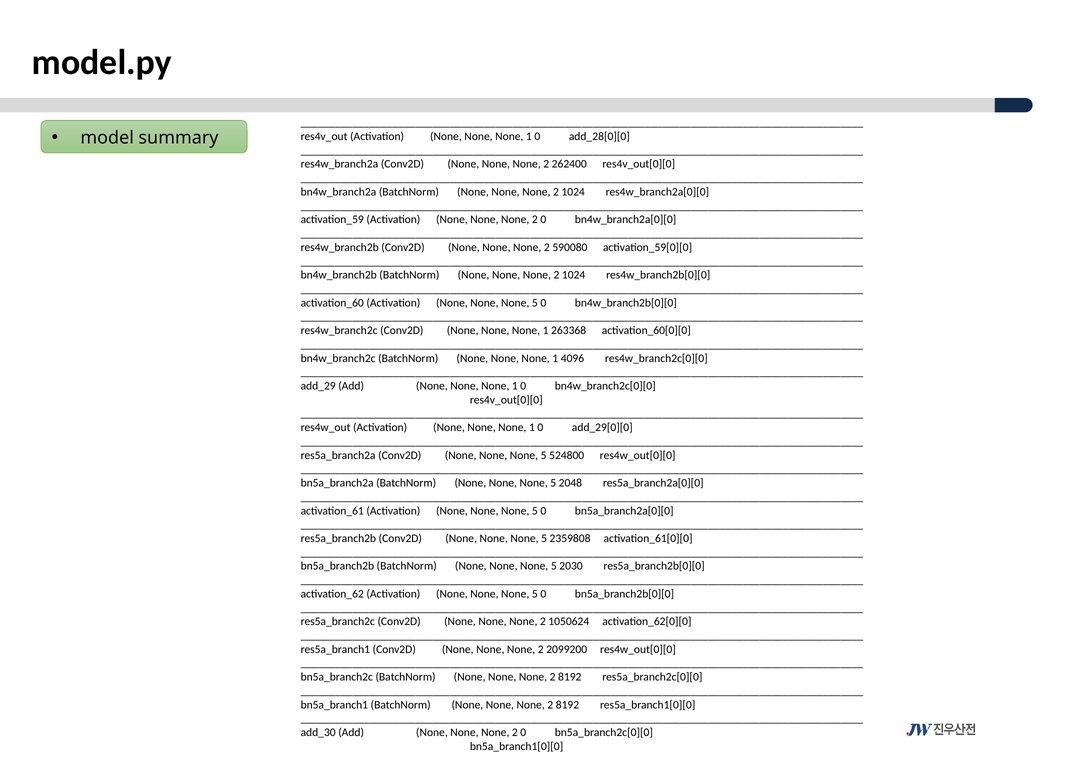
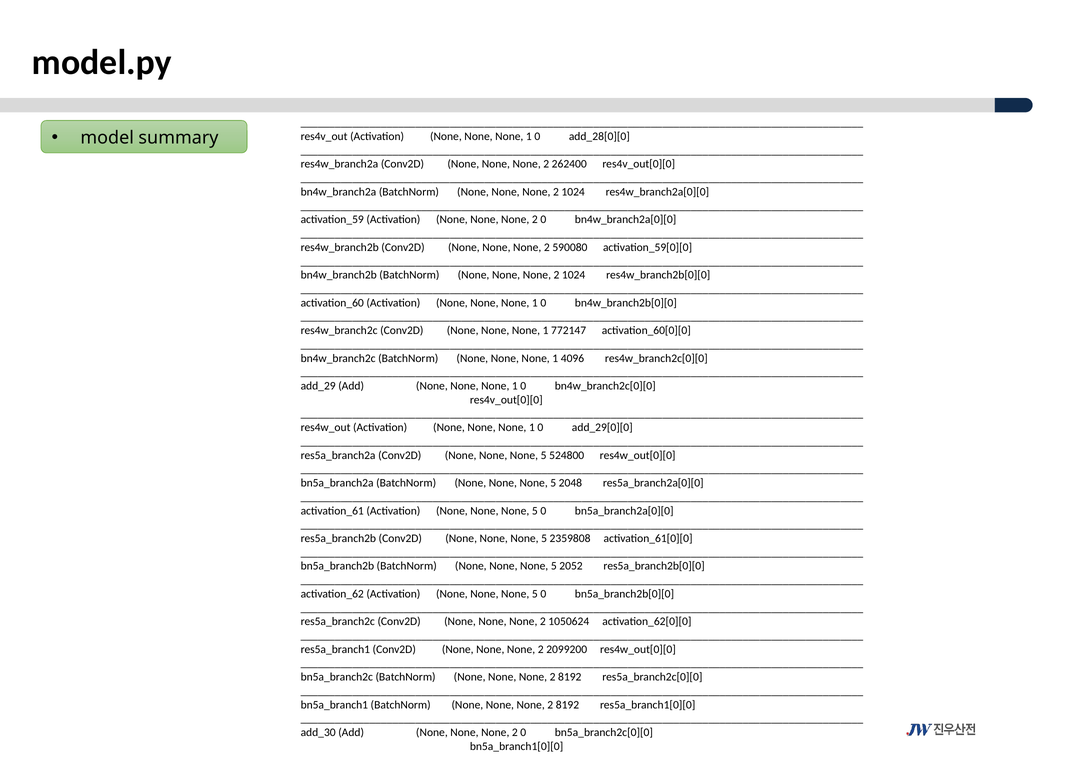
5 at (535, 303): 5 -> 1
263368: 263368 -> 772147
2030: 2030 -> 2052
